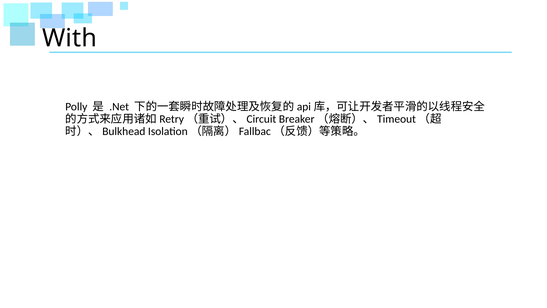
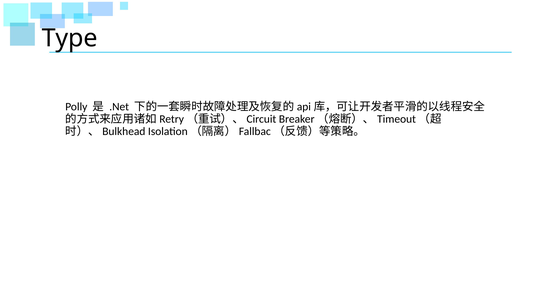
With: With -> Type
